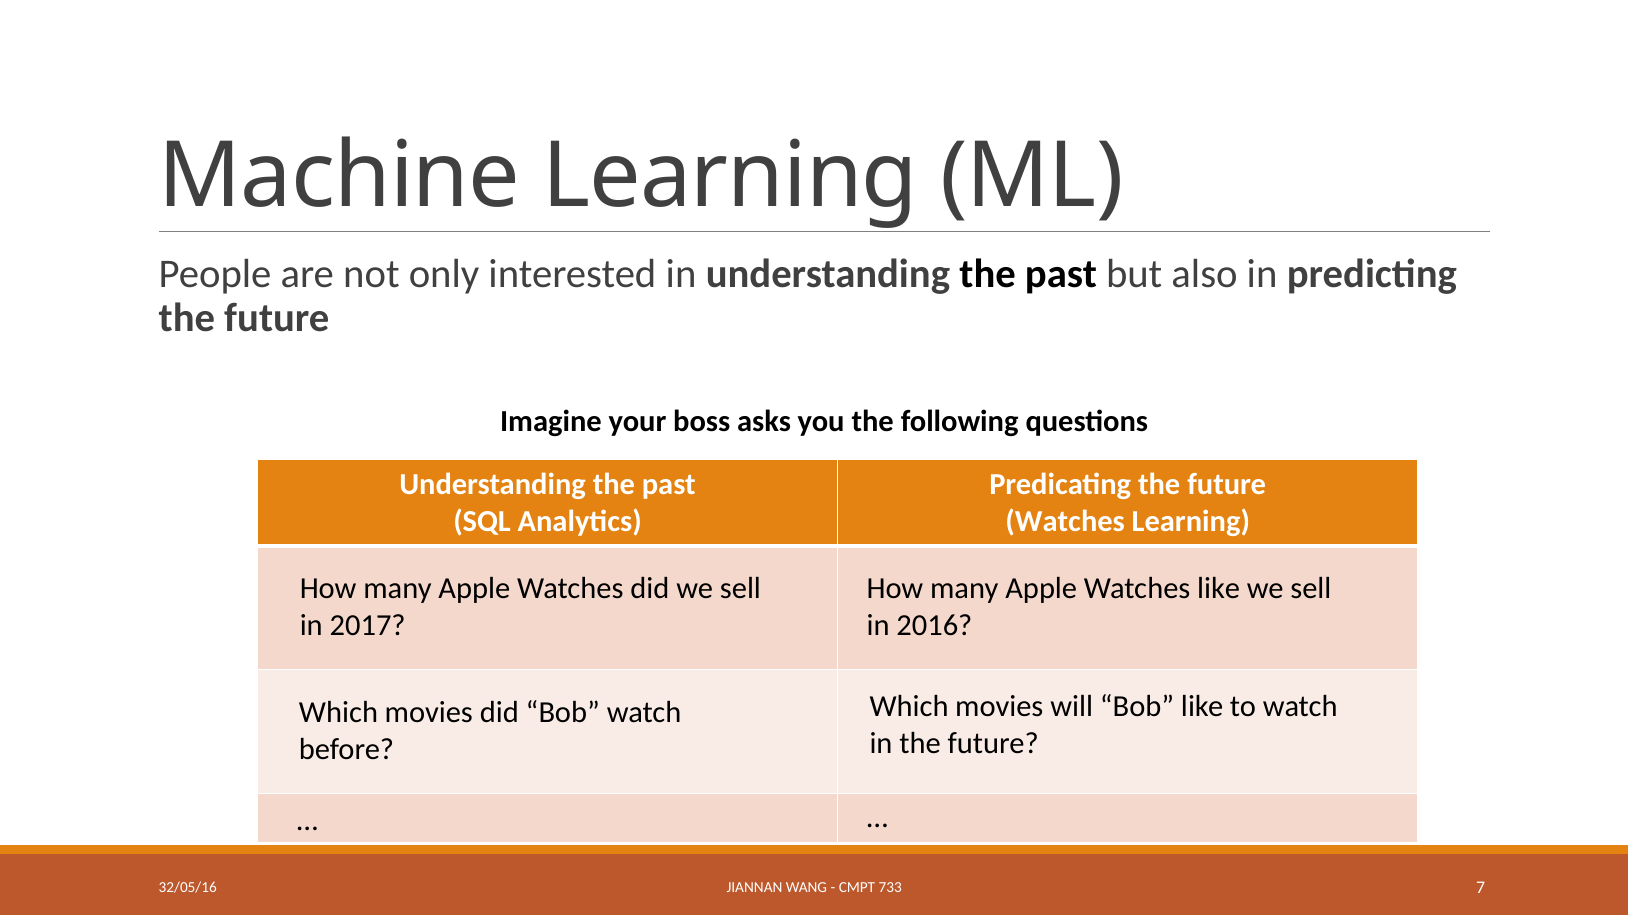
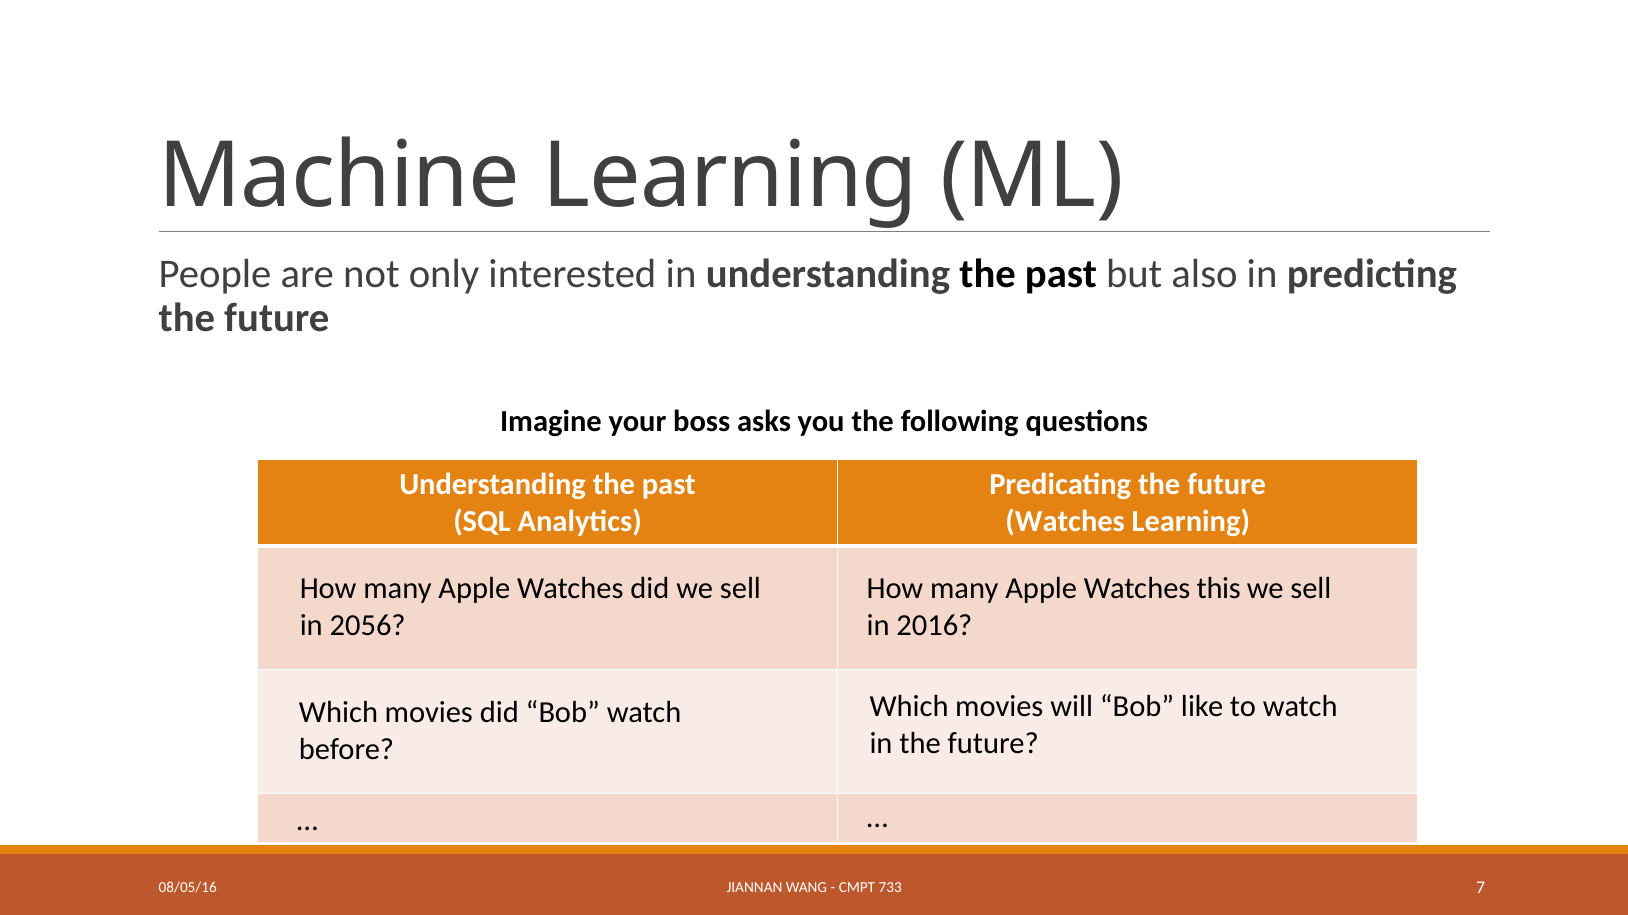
Watches like: like -> this
2017: 2017 -> 2056
32/05/16: 32/05/16 -> 08/05/16
